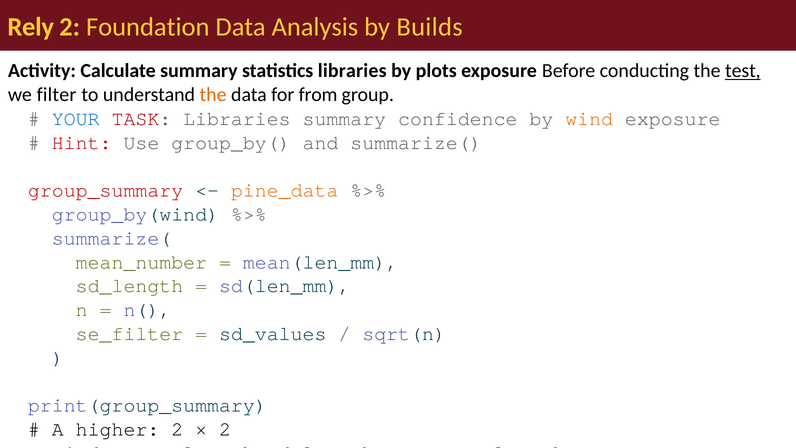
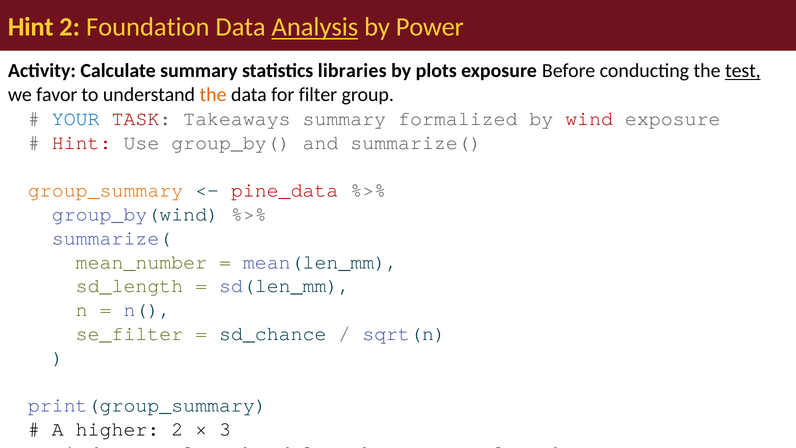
Rely at (31, 27): Rely -> Hint
Analysis underline: none -> present
Builds: Builds -> Power
filter: filter -> favor
from: from -> filter
TASK Libraries: Libraries -> Takeaways
confidence: confidence -> formalized
wind at (589, 119) colour: orange -> red
group_summary colour: red -> orange
pine_data colour: orange -> red
sd_values: sd_values -> sd_chance
2 at (225, 429): 2 -> 3
